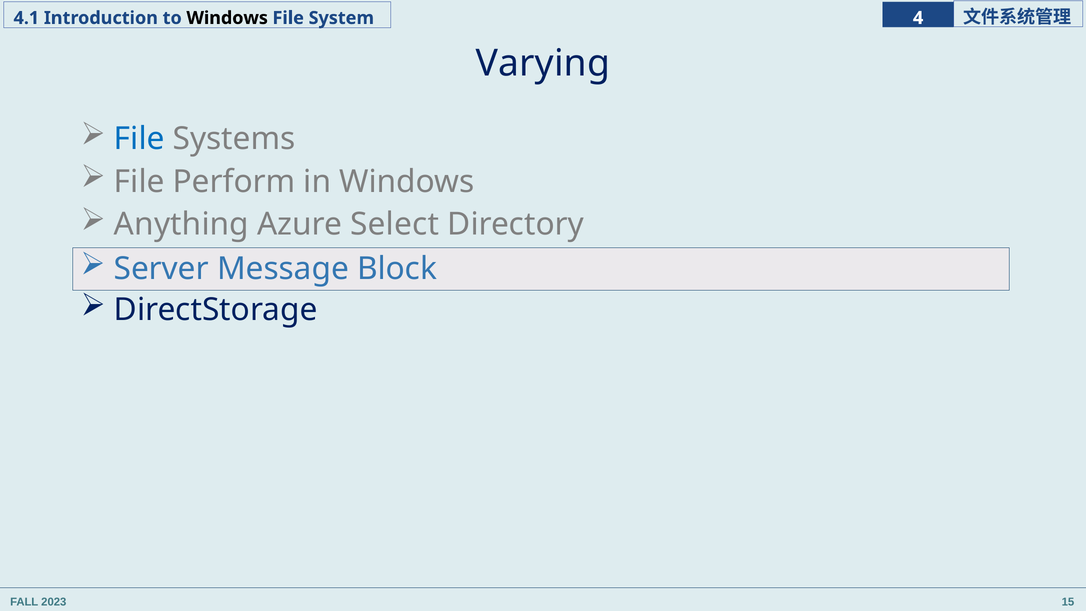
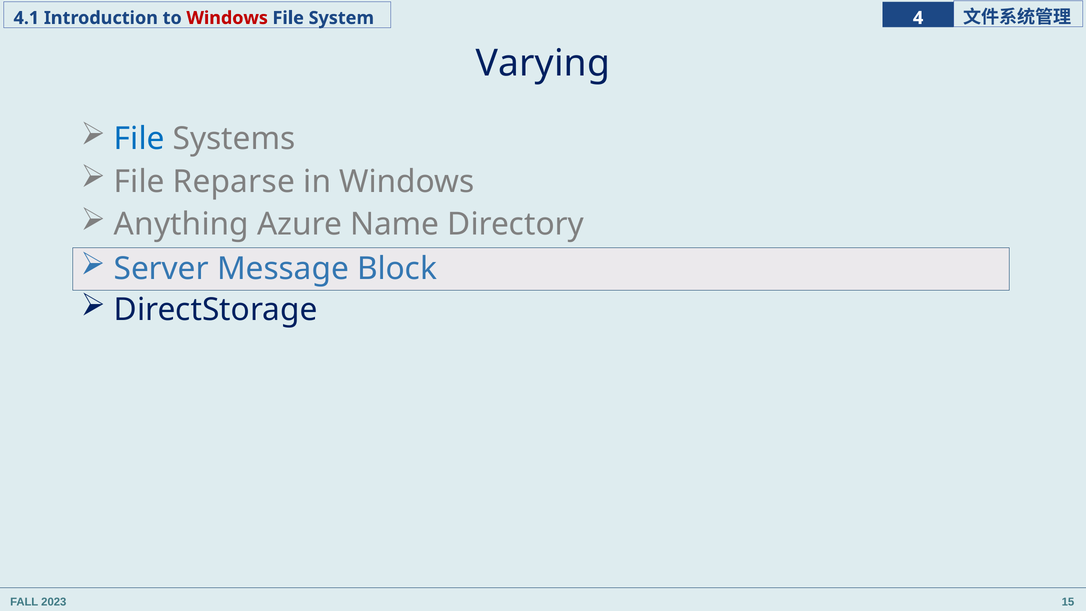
Windows at (227, 18) colour: black -> red
Perform: Perform -> Reparse
Select: Select -> Name
